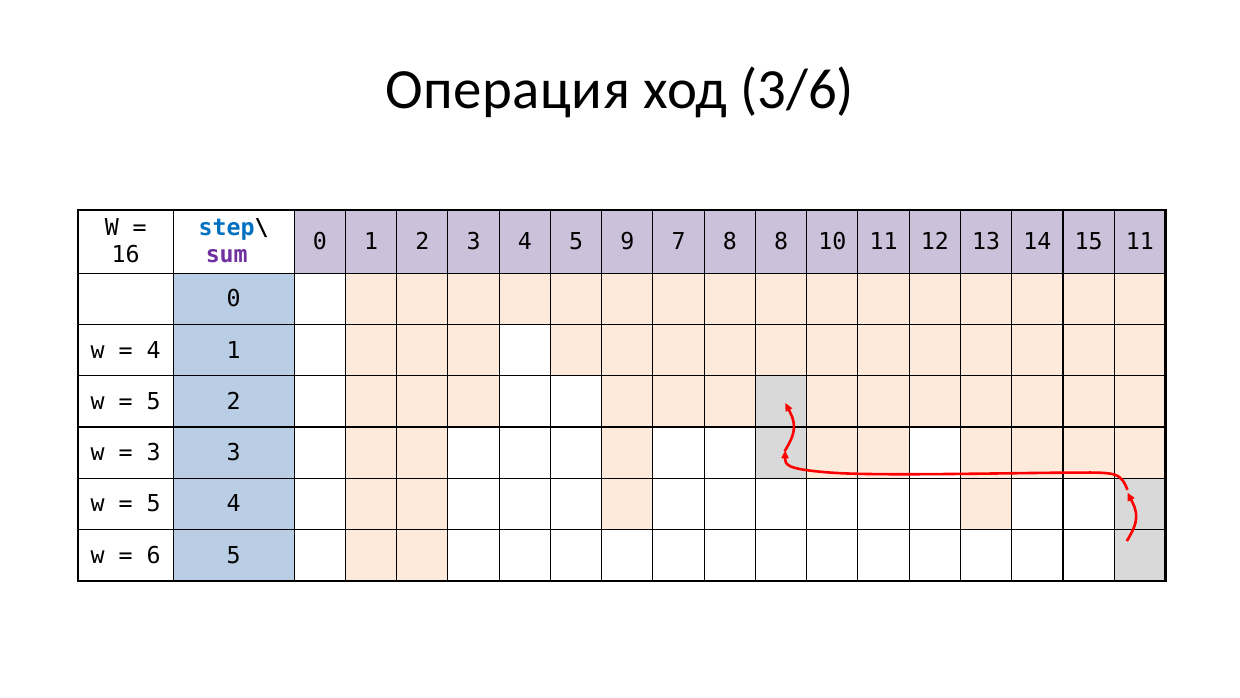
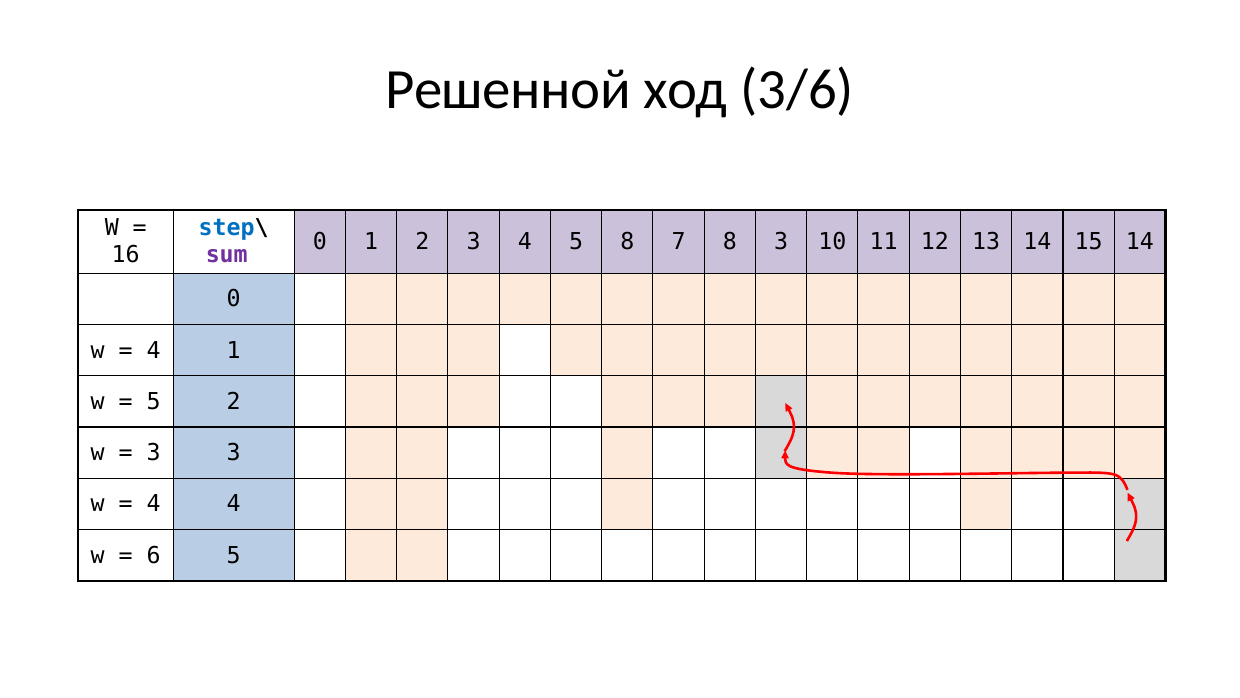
Операция: Операция -> Решенной
5 9: 9 -> 8
8 8: 8 -> 3
15 11: 11 -> 14
5 at (154, 504): 5 -> 4
